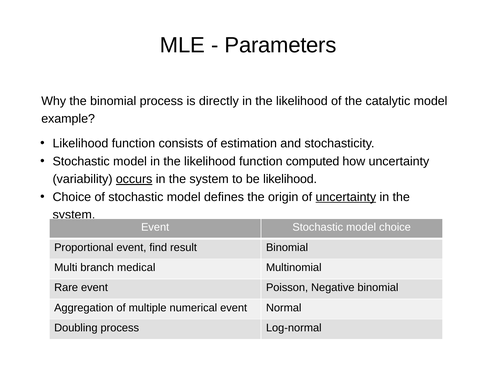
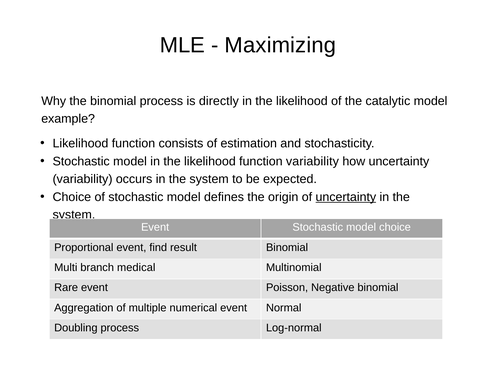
Parameters: Parameters -> Maximizing
function computed: computed -> variability
occurs underline: present -> none
be likelihood: likelihood -> expected
